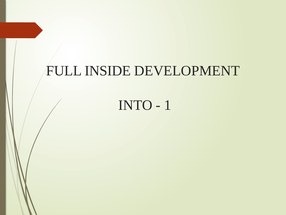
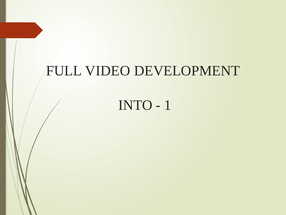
INSIDE: INSIDE -> VIDEO
